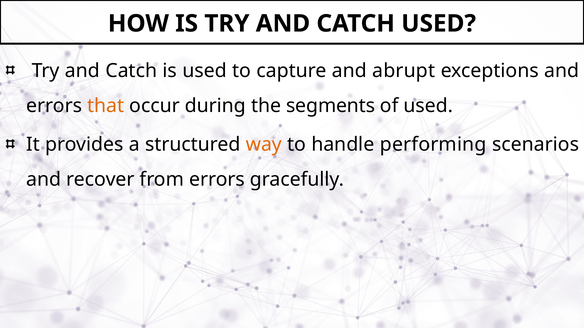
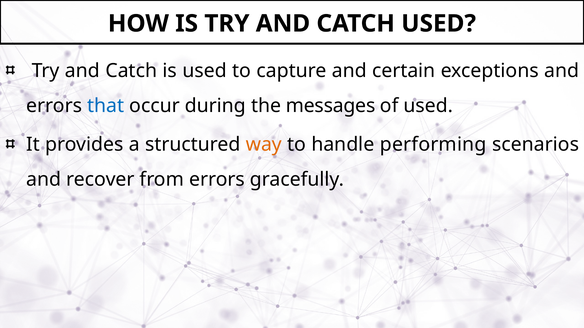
abrupt: abrupt -> certain
that colour: orange -> blue
segments: segments -> messages
